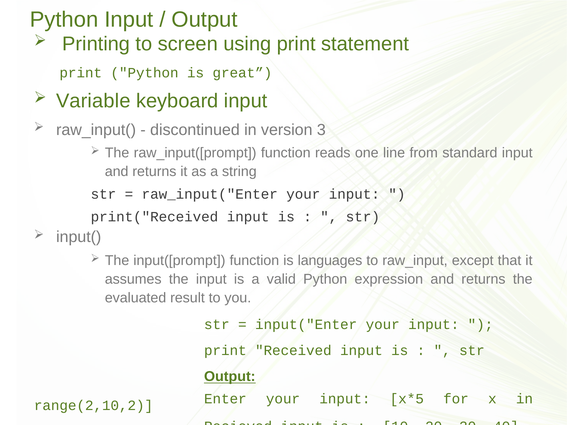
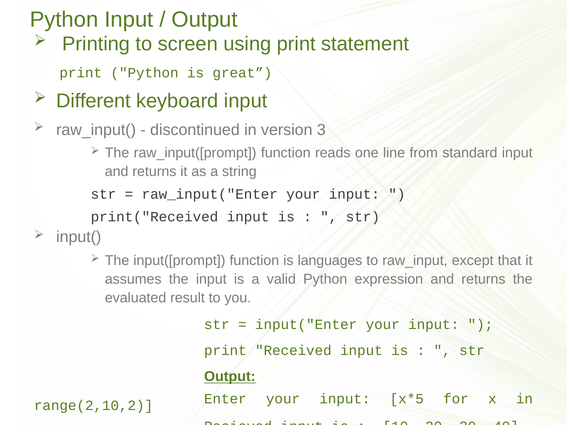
Variable: Variable -> Different
